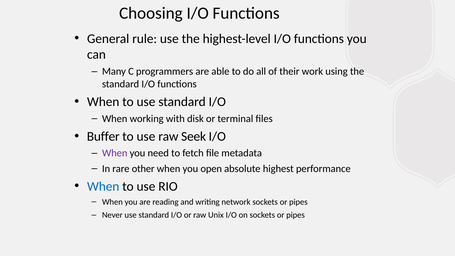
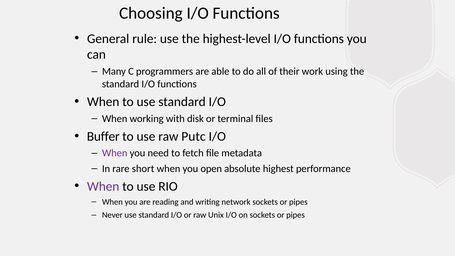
Seek: Seek -> Putc
other: other -> short
When at (103, 186) colour: blue -> purple
